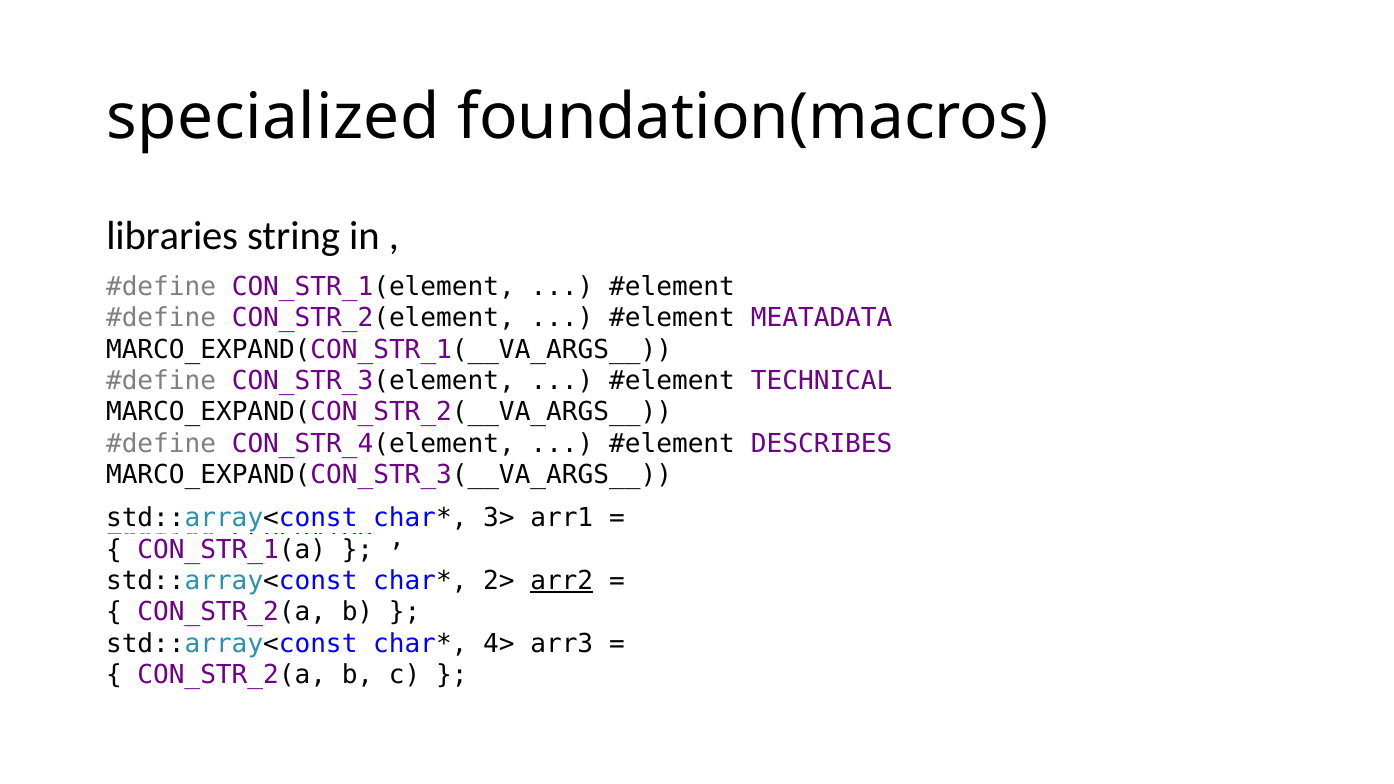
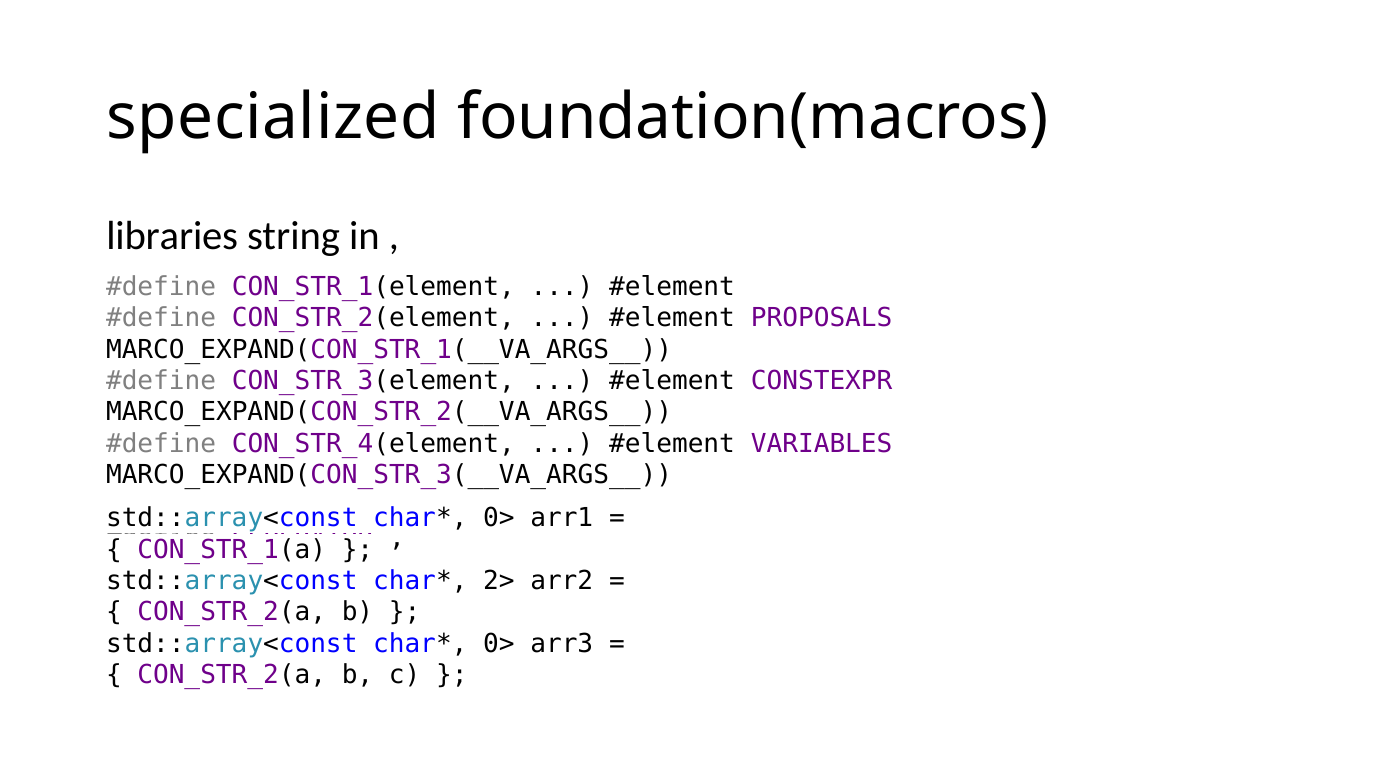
MEATADATA: MEATADATA -> PROPOSALS
TECHNICAL: TECHNICAL -> CONSTEXPR
DESCRIBES: DESCRIBES -> VARIABLES
3> at (499, 518): 3> -> 0>
arr2 underline: present -> none
4> at (499, 644): 4> -> 0>
